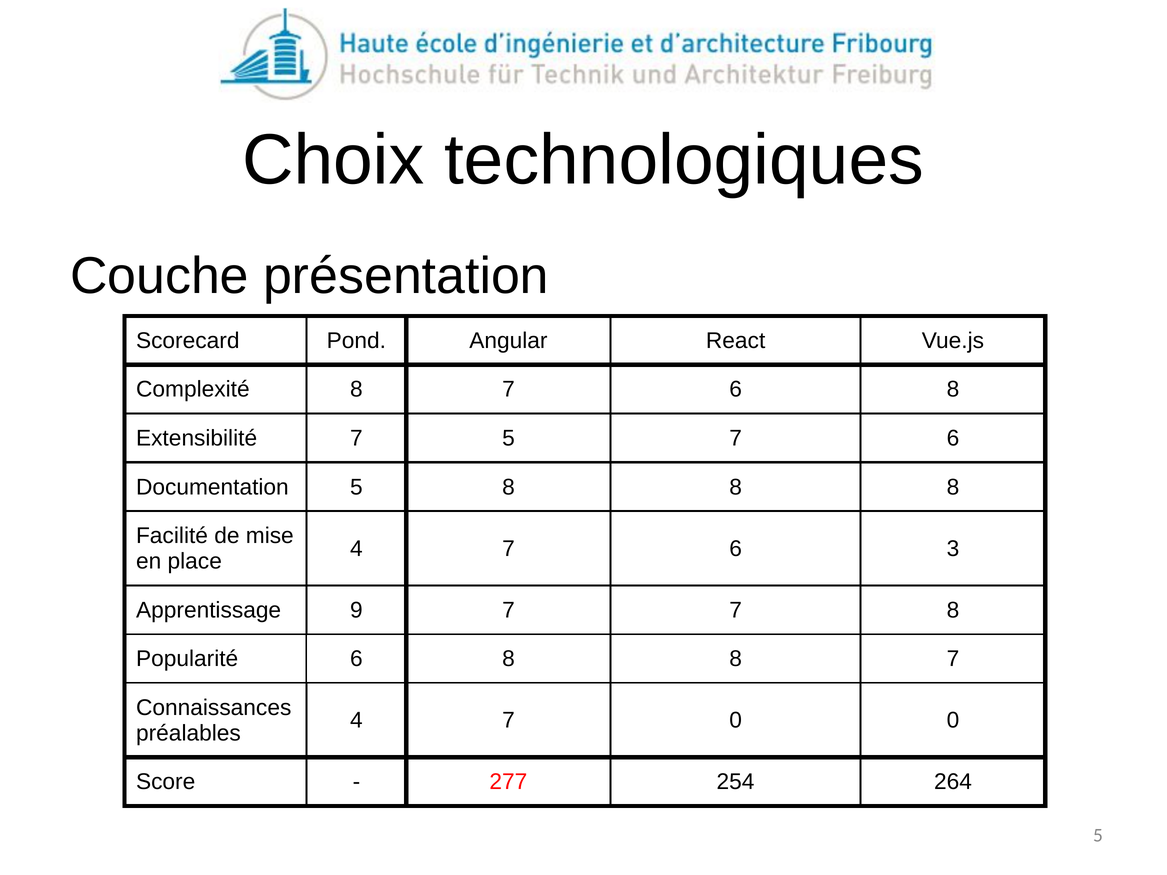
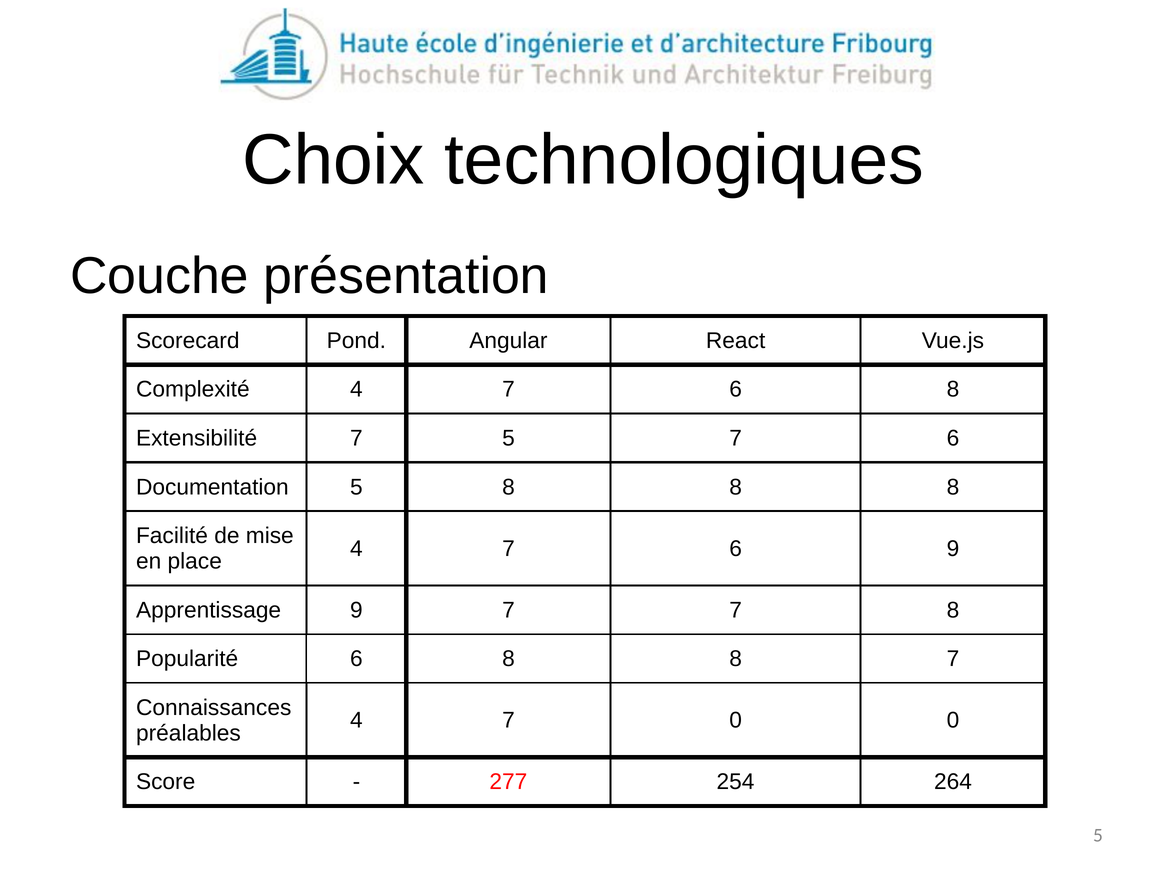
Complexité 8: 8 -> 4
6 3: 3 -> 9
